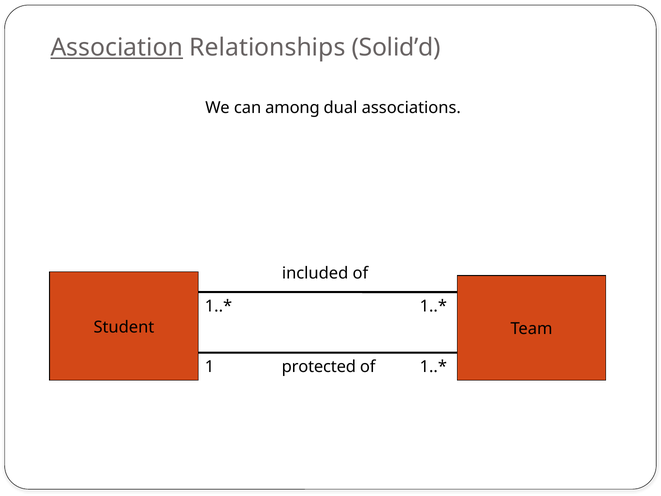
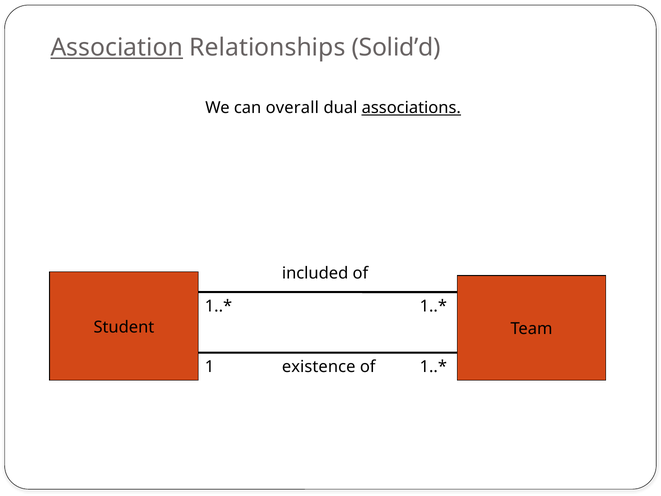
among: among -> overall
associations underline: none -> present
protected: protected -> existence
